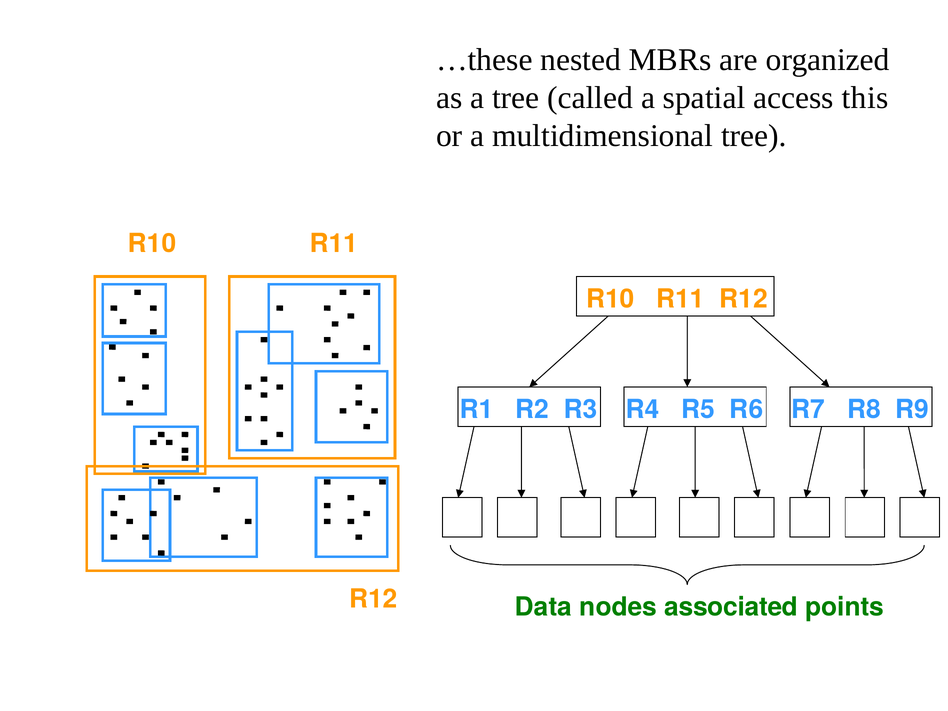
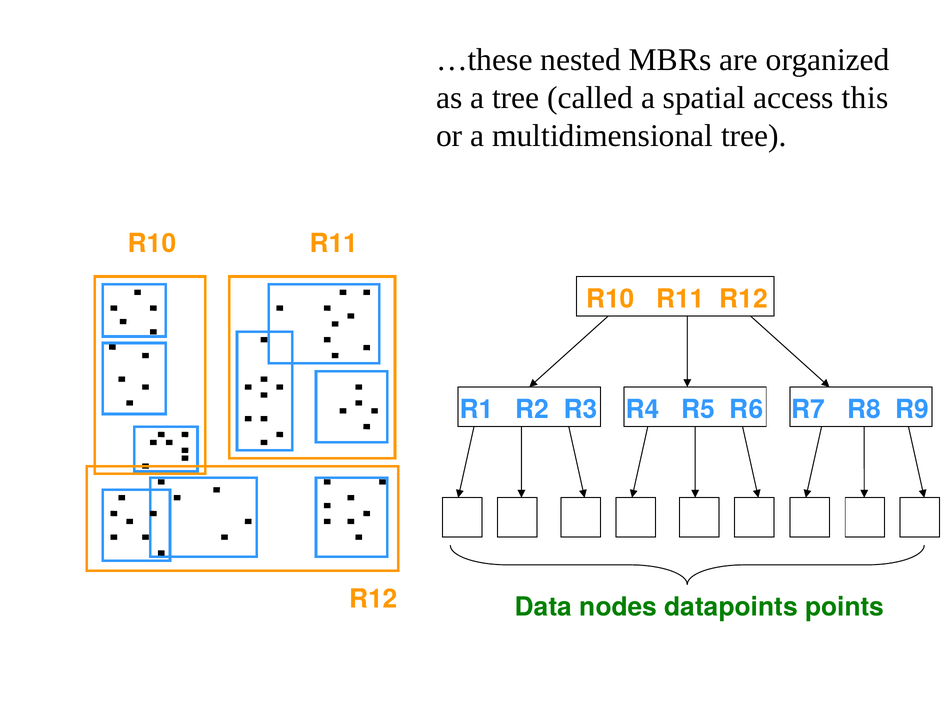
associated: associated -> datapoints
